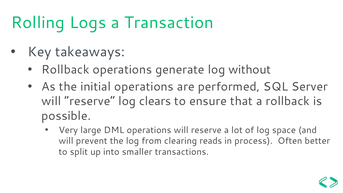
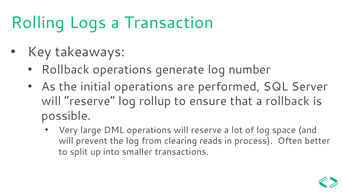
without: without -> number
clears: clears -> rollup
